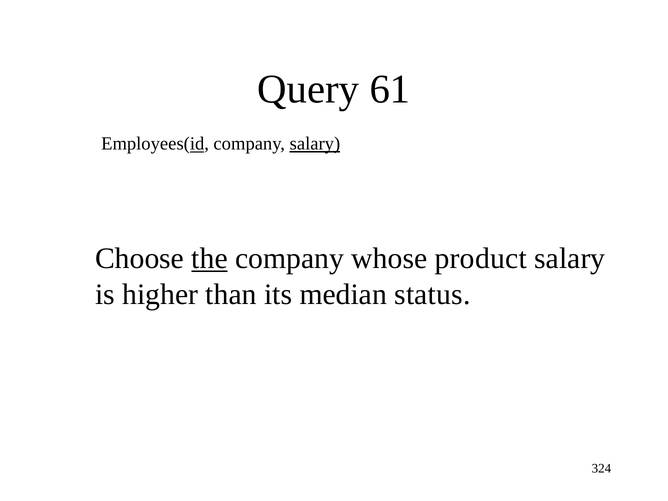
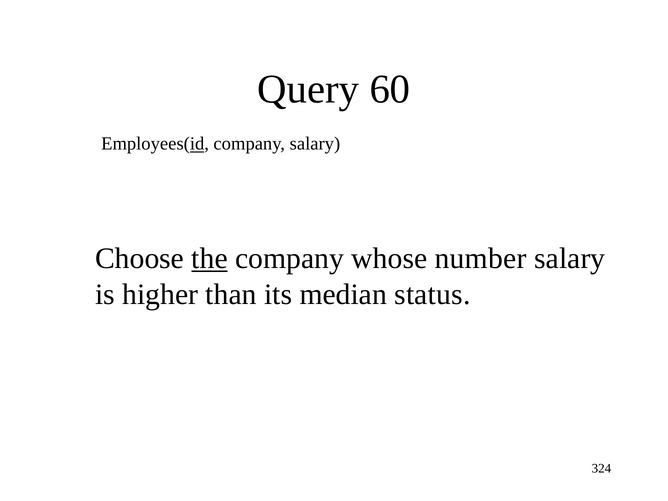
61: 61 -> 60
salary at (315, 144) underline: present -> none
product: product -> number
